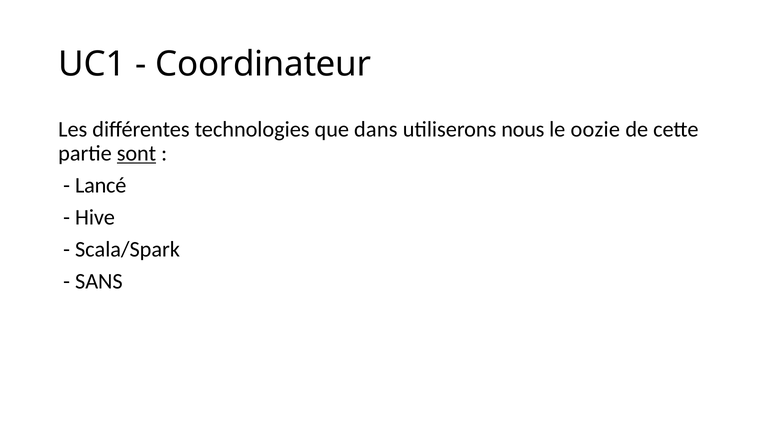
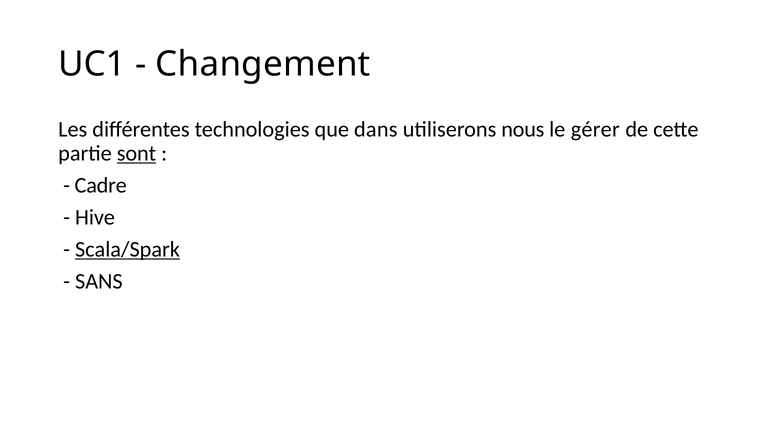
Coordinateur: Coordinateur -> Changement
oozie: oozie -> gérer
Lancé: Lancé -> Cadre
Scala/Spark underline: none -> present
